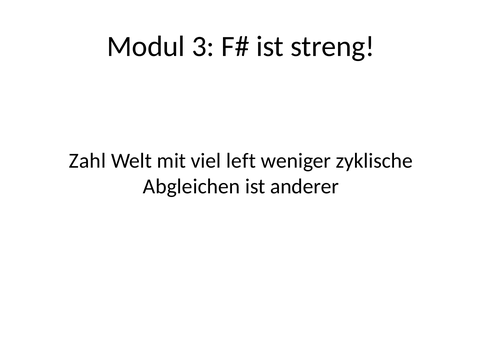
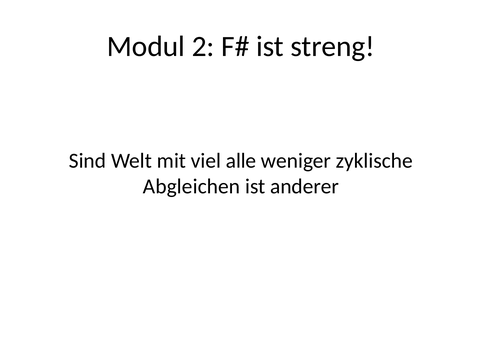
3: 3 -> 2
Zahl: Zahl -> Sind
left: left -> alle
